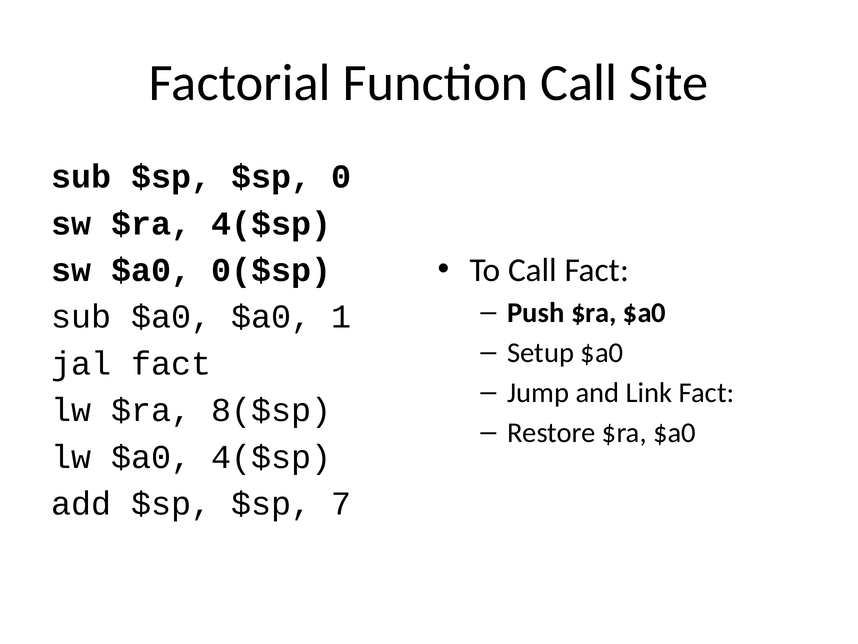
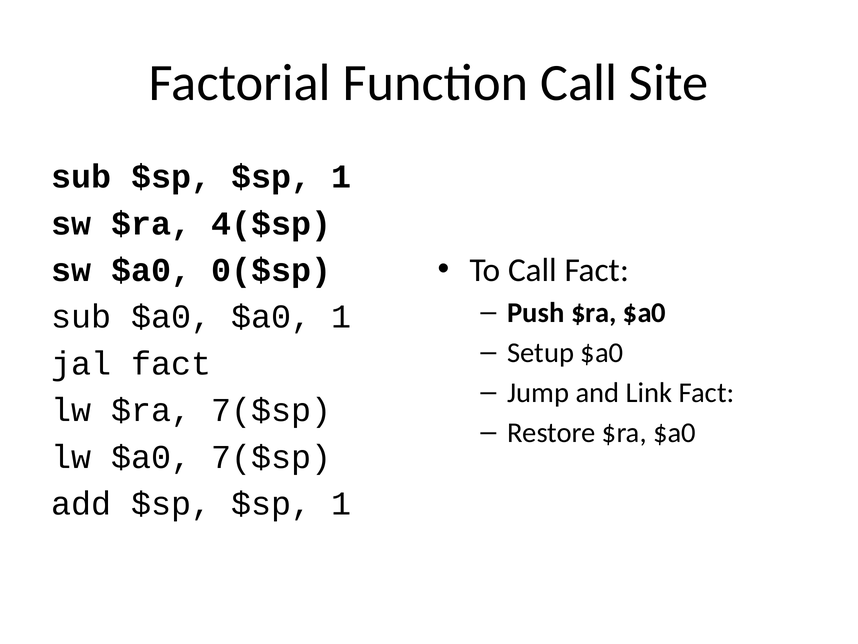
sub $sp $sp 0: 0 -> 1
$ra 8($sp: 8($sp -> 7($sp
$a0 4($sp: 4($sp -> 7($sp
add $sp $sp 7: 7 -> 1
